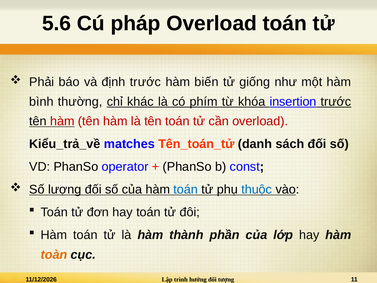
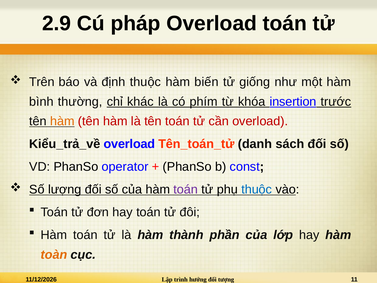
5.6: 5.6 -> 2.9
Phải: Phải -> Trên
định trước: trước -> thuộc
hàm at (62, 121) colour: red -> orange
Kiểu_trả_về matches: matches -> overload
toán at (186, 189) colour: blue -> purple
